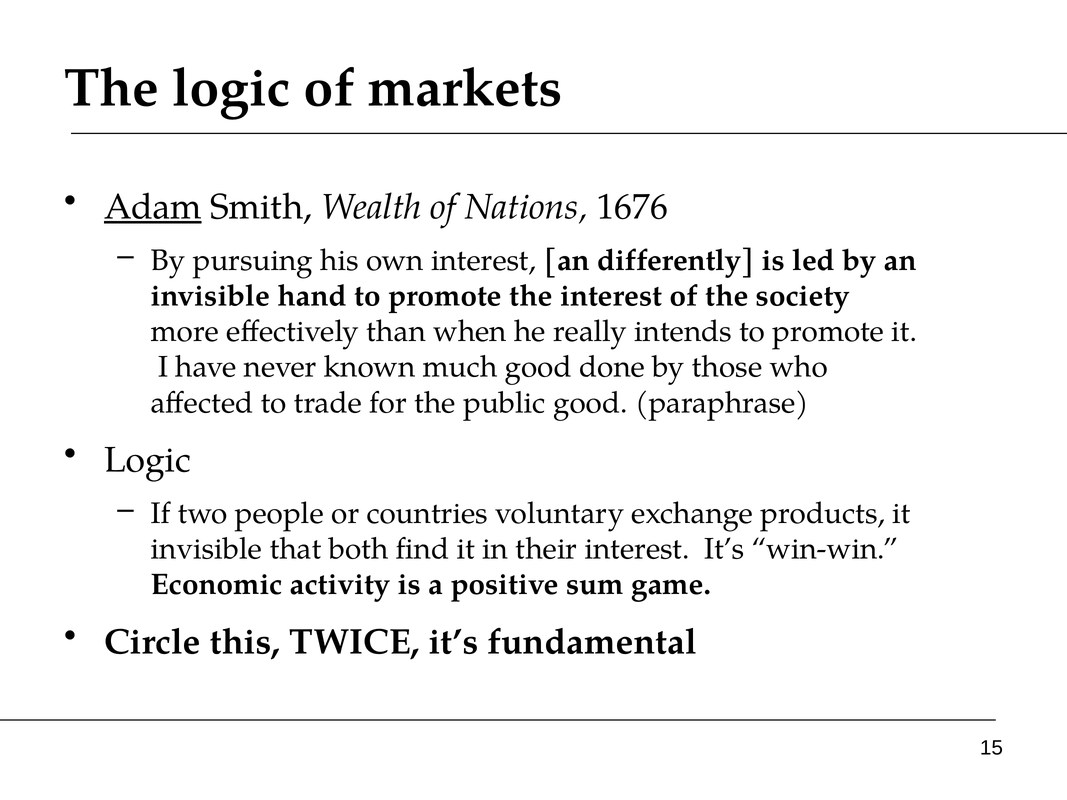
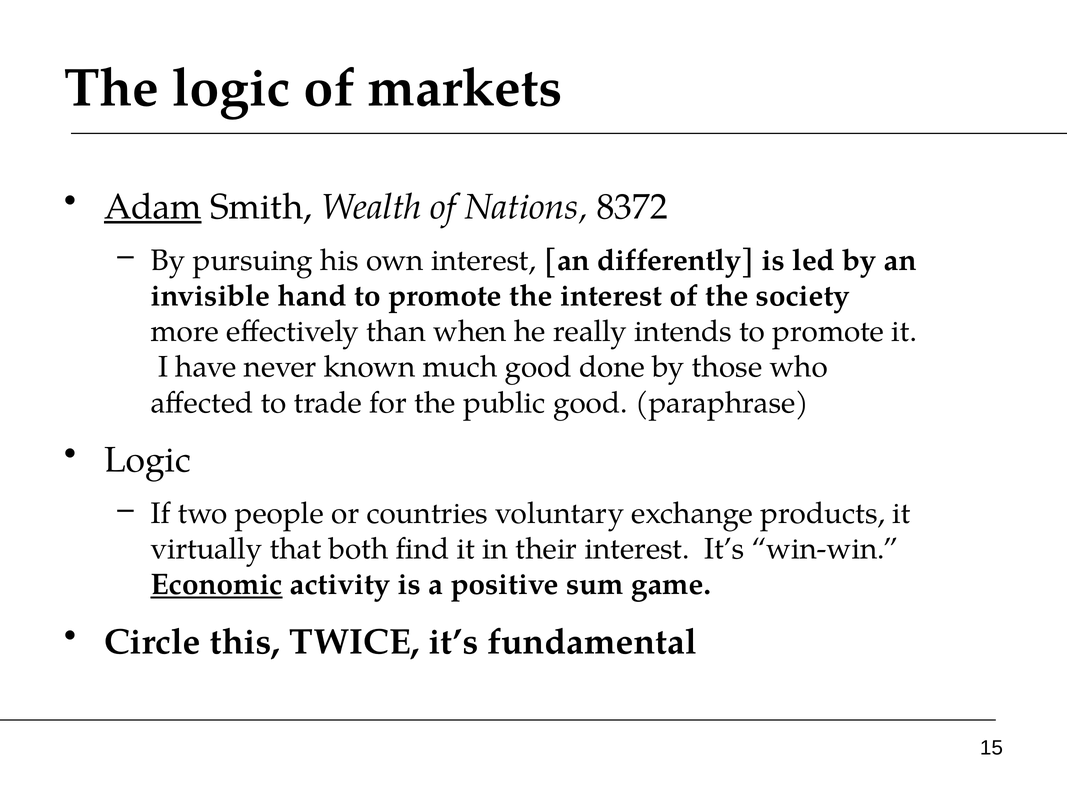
1676: 1676 -> 8372
invisible at (206, 549): invisible -> virtually
Economic underline: none -> present
